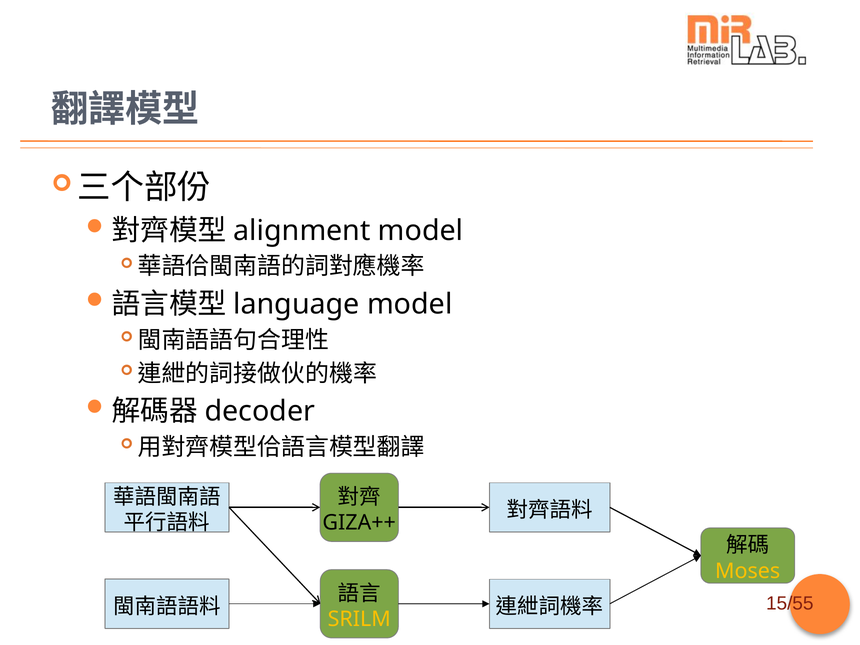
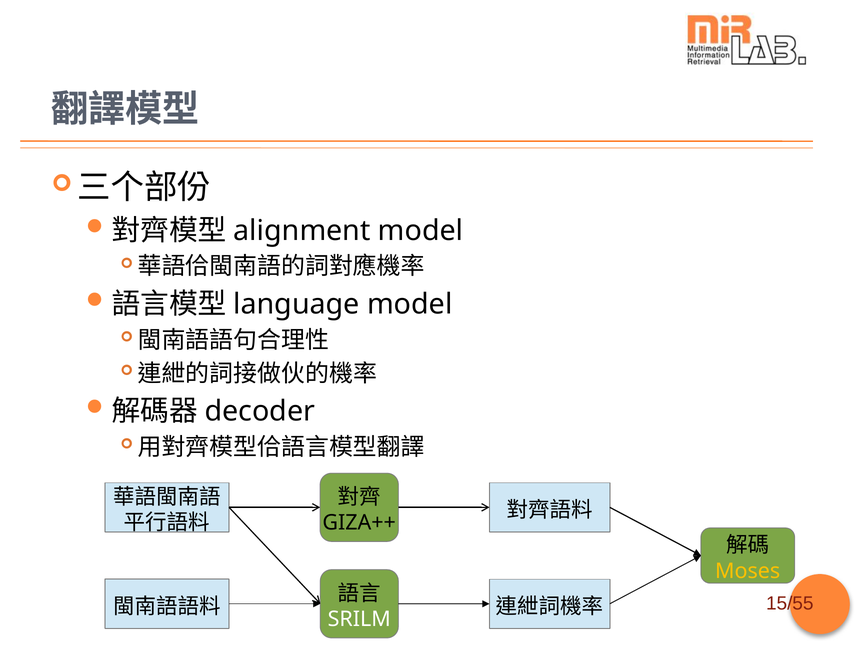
SRILM colour: yellow -> white
